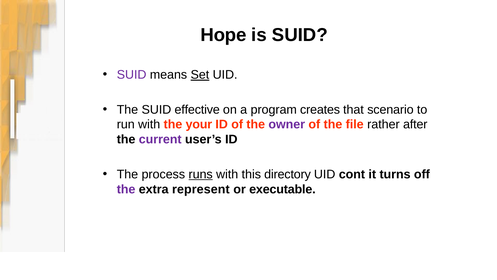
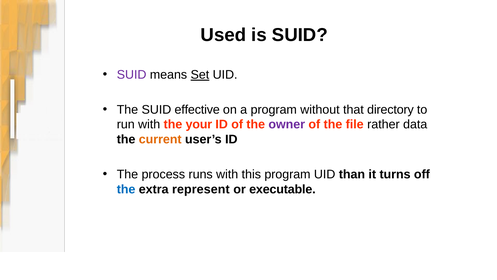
Hope: Hope -> Used
creates: creates -> without
scenario: scenario -> directory
after: after -> data
current colour: purple -> orange
runs underline: present -> none
this directory: directory -> program
cont: cont -> than
the at (126, 189) colour: purple -> blue
